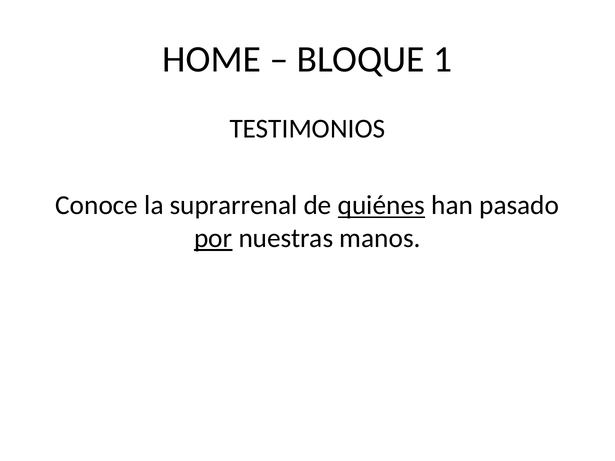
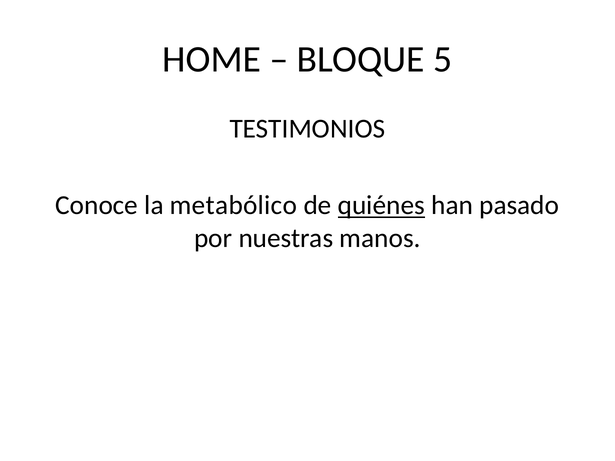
1: 1 -> 5
suprarrenal: suprarrenal -> metabólico
por underline: present -> none
